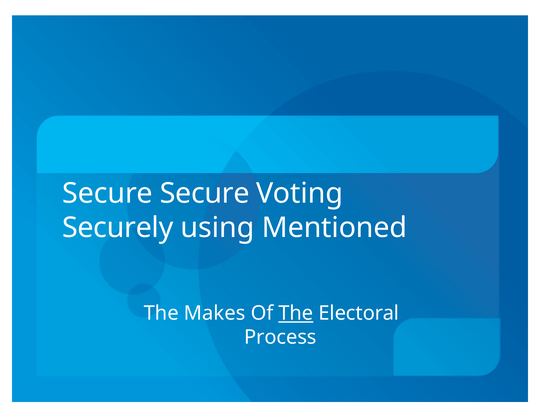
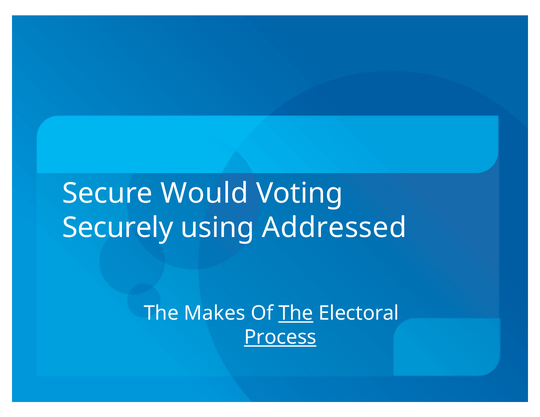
Secure Secure: Secure -> Would
Mentioned: Mentioned -> Addressed
Process underline: none -> present
